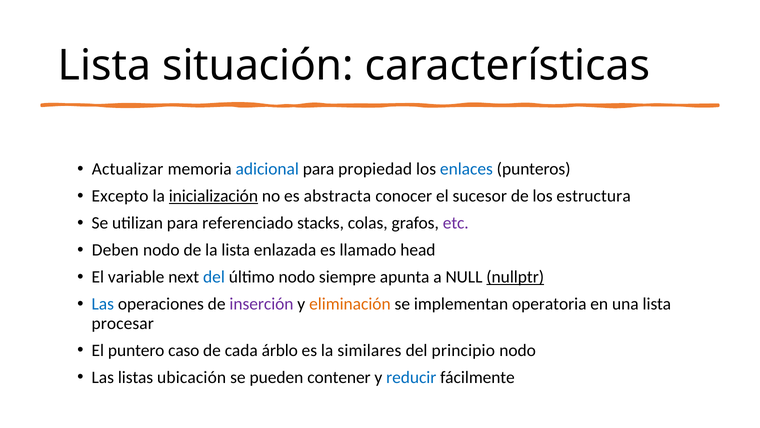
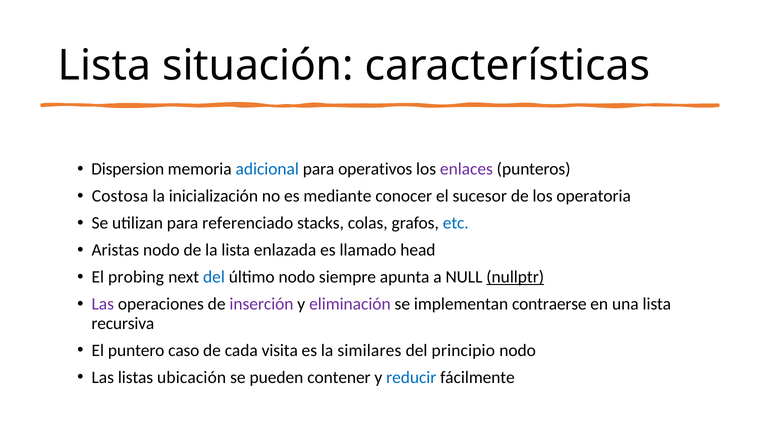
Actualizar: Actualizar -> Dispersion
propiedad: propiedad -> operativos
enlaces colour: blue -> purple
Excepto: Excepto -> Costosa
inicialización underline: present -> none
abstracta: abstracta -> mediante
estructura: estructura -> operatoria
etc colour: purple -> blue
Deben: Deben -> Aristas
variable: variable -> probing
Las at (103, 304) colour: blue -> purple
eliminación colour: orange -> purple
operatoria: operatoria -> contraerse
procesar: procesar -> recursiva
árblo: árblo -> visita
